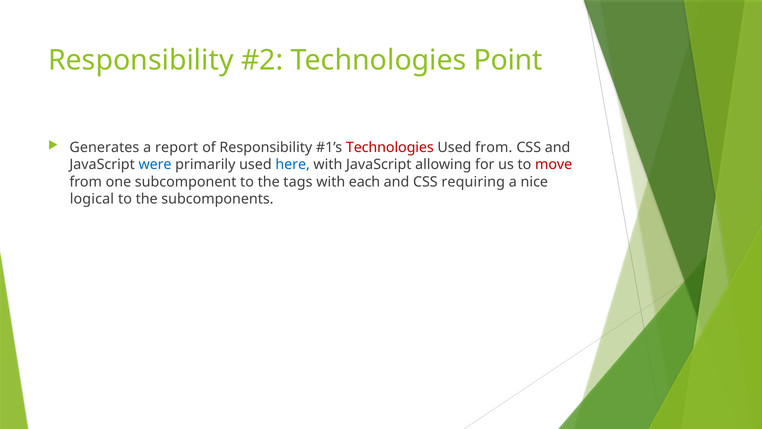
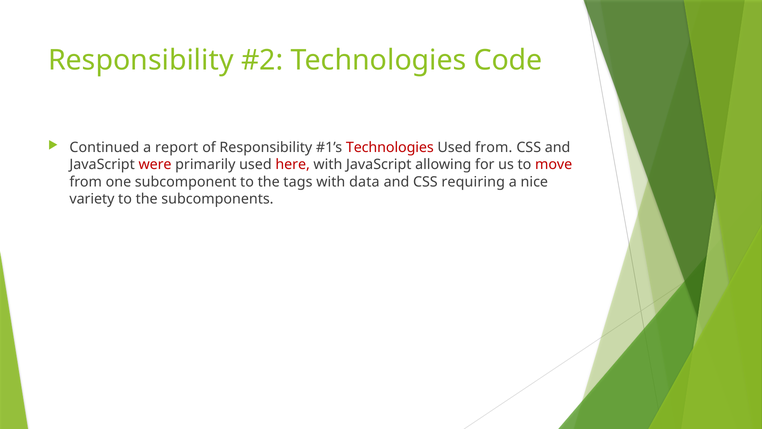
Point: Point -> Code
Generates: Generates -> Continued
were colour: blue -> red
here colour: blue -> red
each: each -> data
logical: logical -> variety
